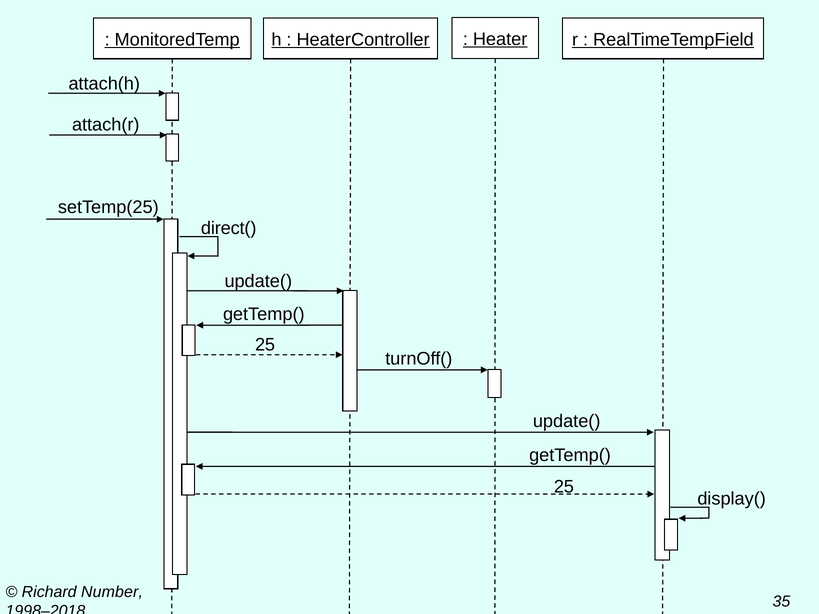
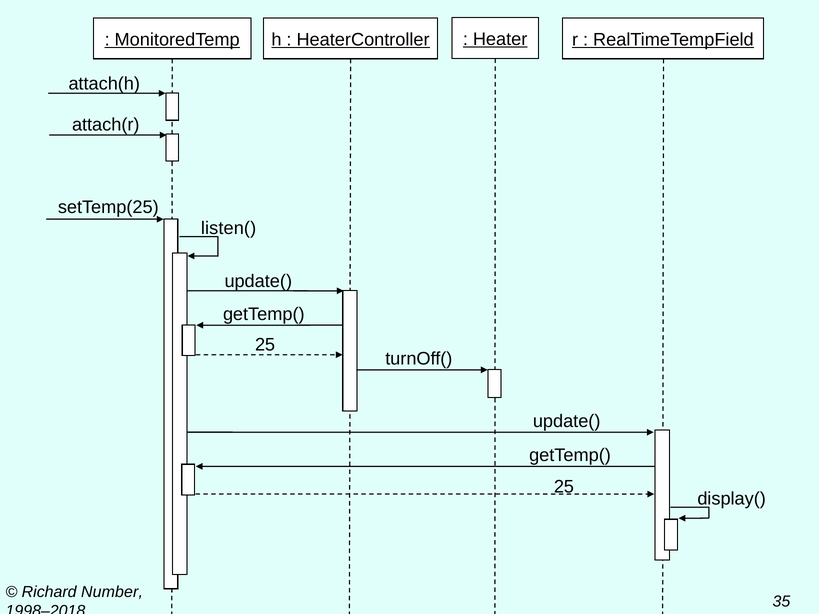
direct(: direct( -> listen(
